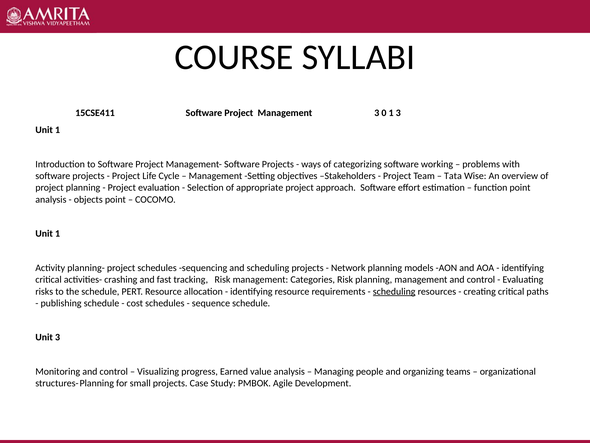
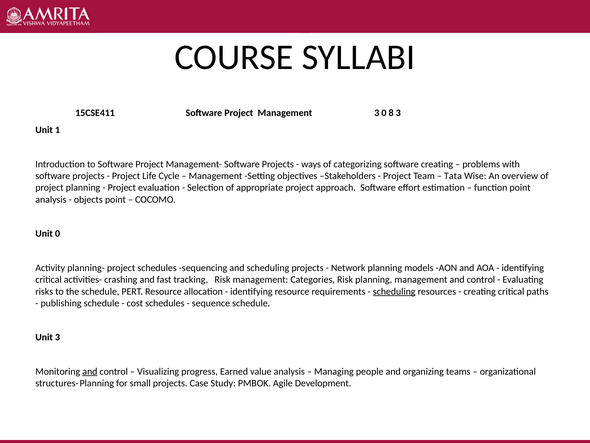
0 1: 1 -> 8
software working: working -> creating
1 at (58, 233): 1 -> 0
and at (90, 371) underline: none -> present
